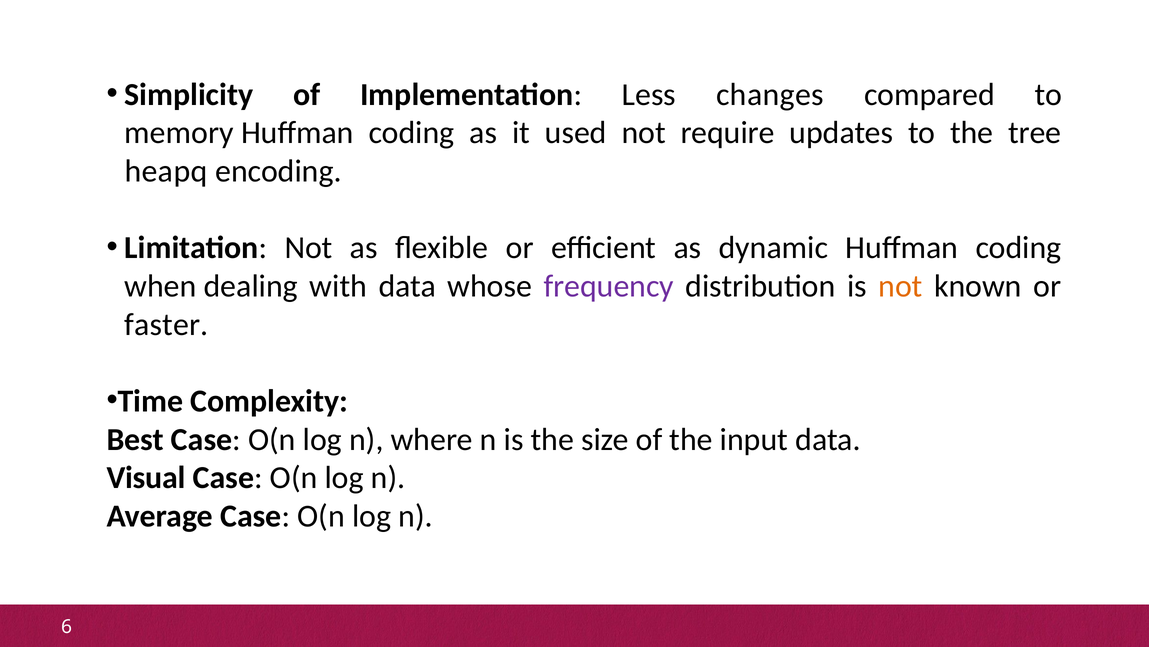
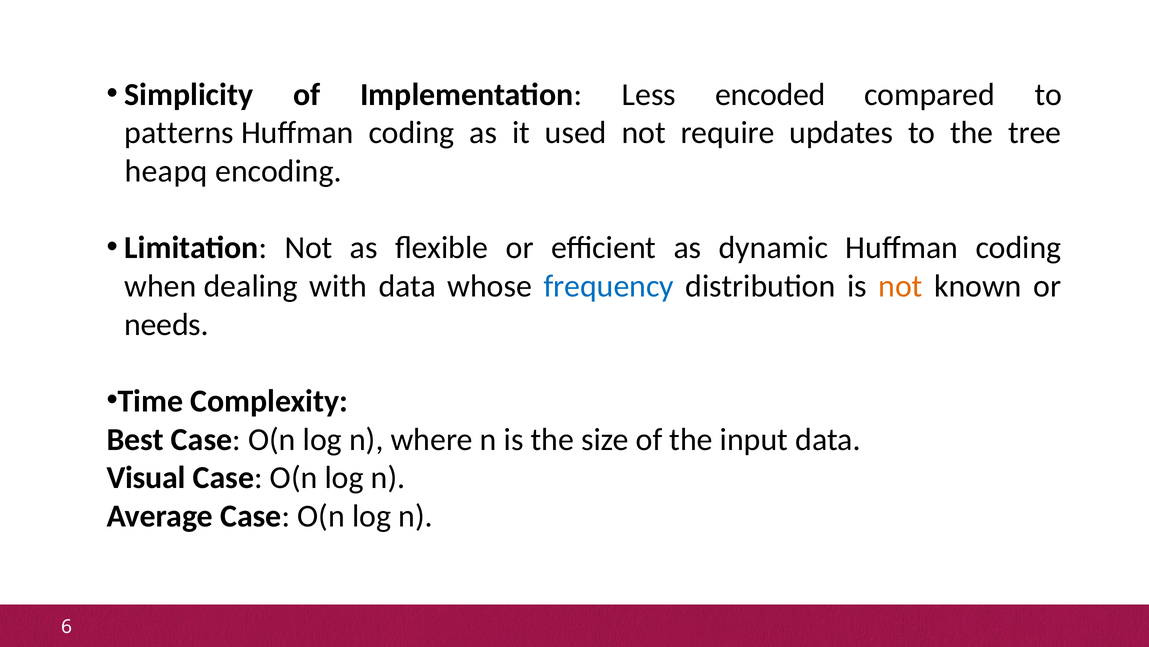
changes: changes -> encoded
memory: memory -> patterns
frequency colour: purple -> blue
faster: faster -> needs
